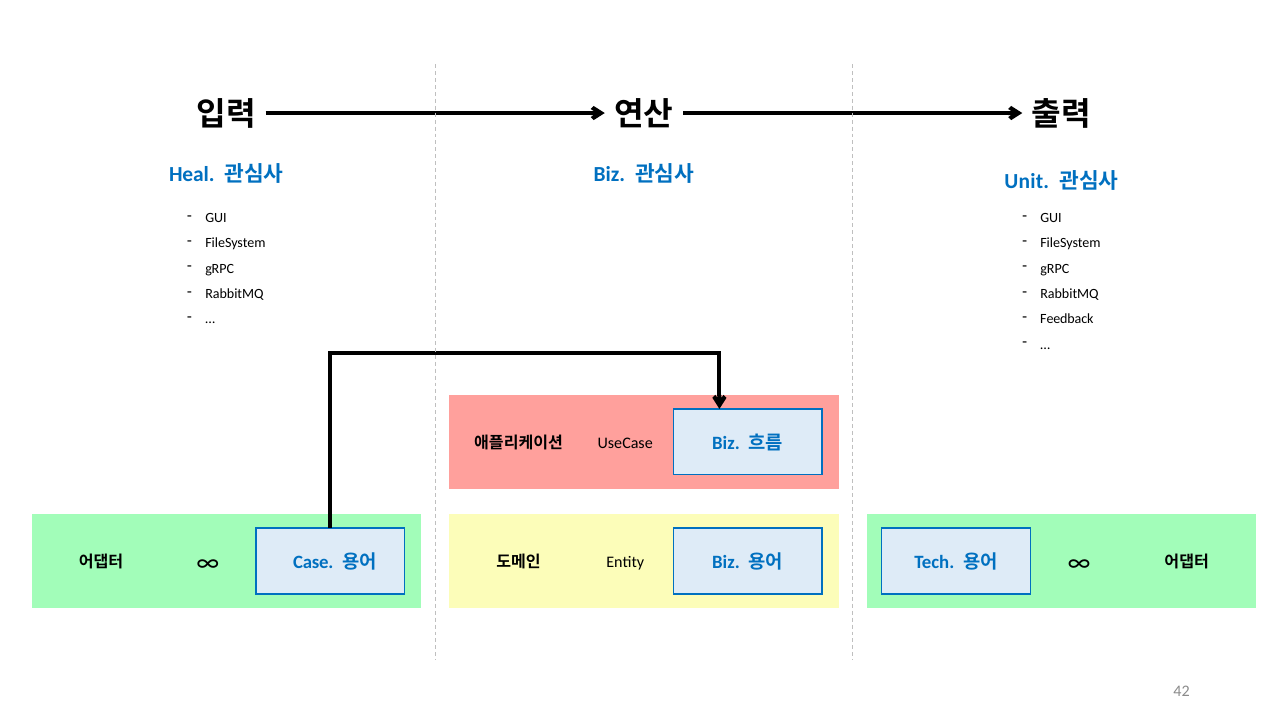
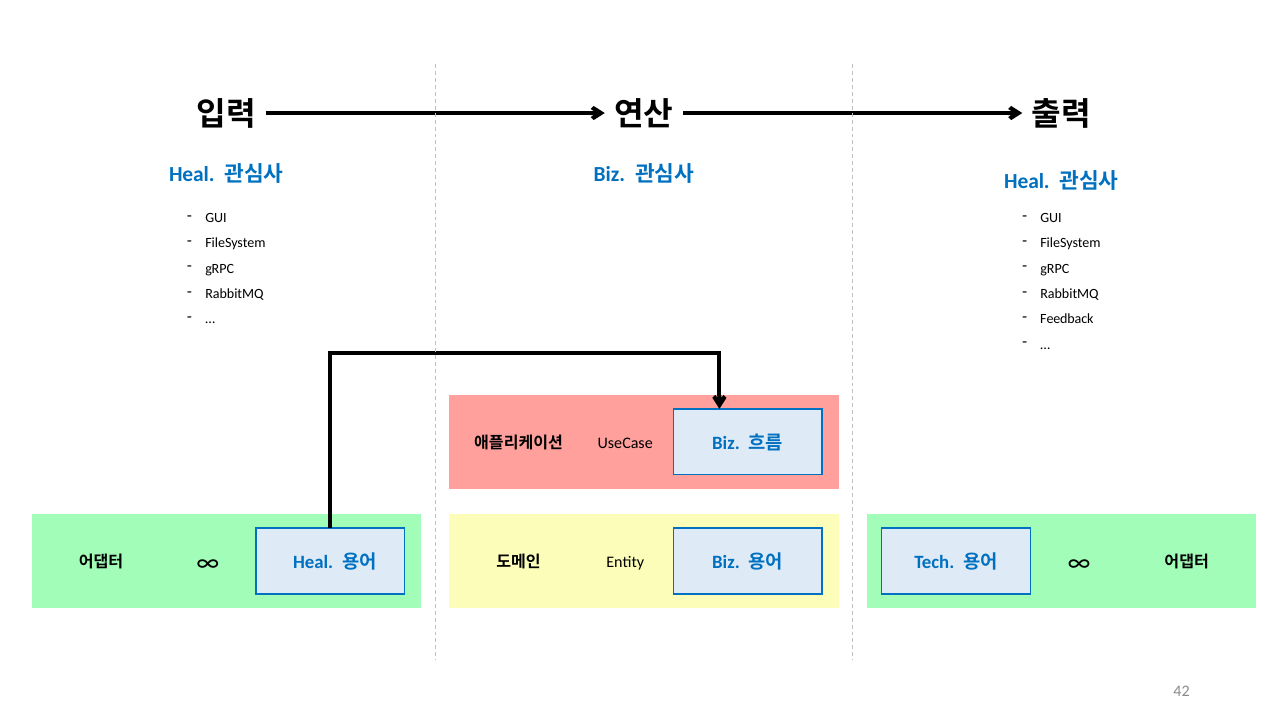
Unit at (1027, 181): Unit -> Heal
Case at (313, 563): Case -> Heal
